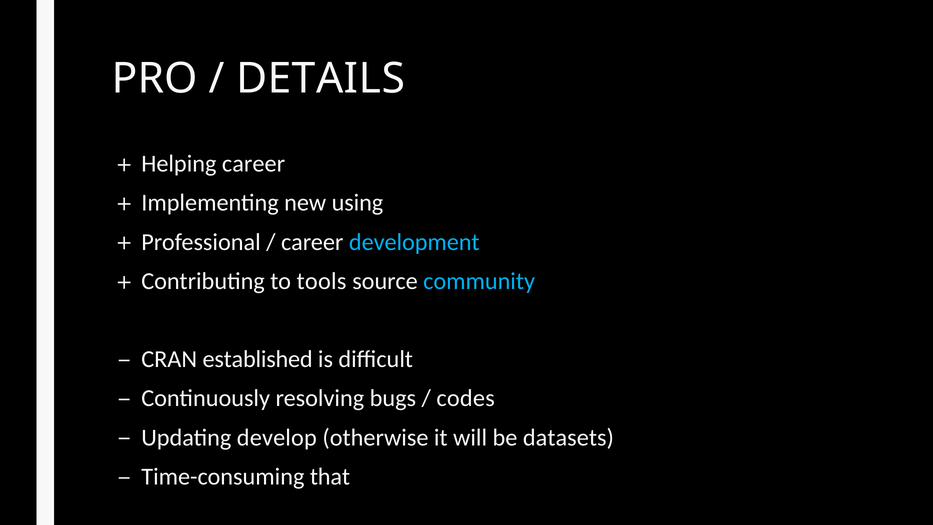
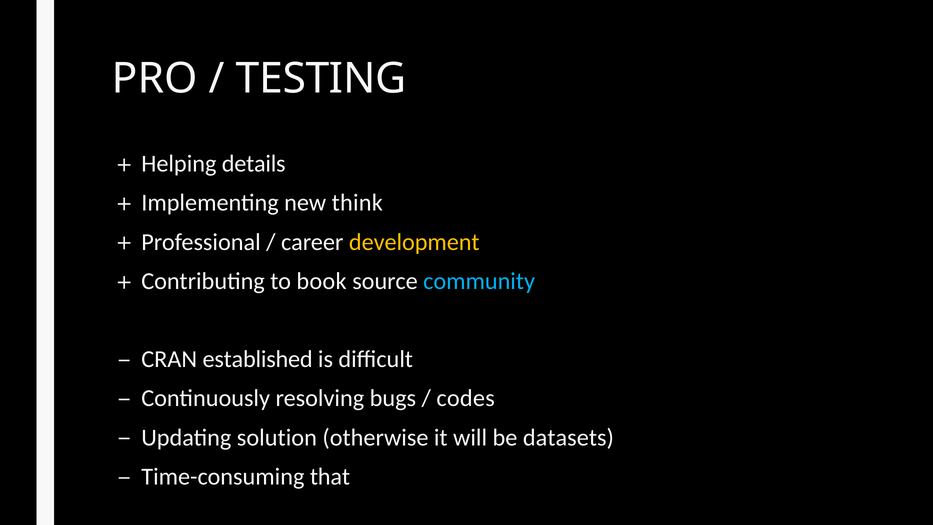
DETAILS: DETAILS -> TESTING
career at (254, 164): career -> details
using: using -> think
development colour: light blue -> yellow
tools: tools -> book
develop: develop -> solution
